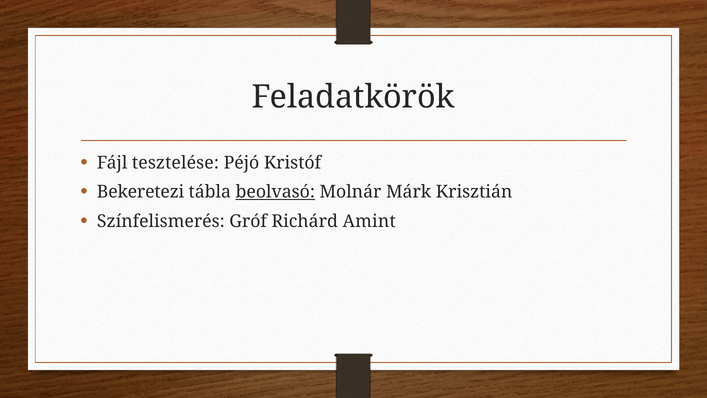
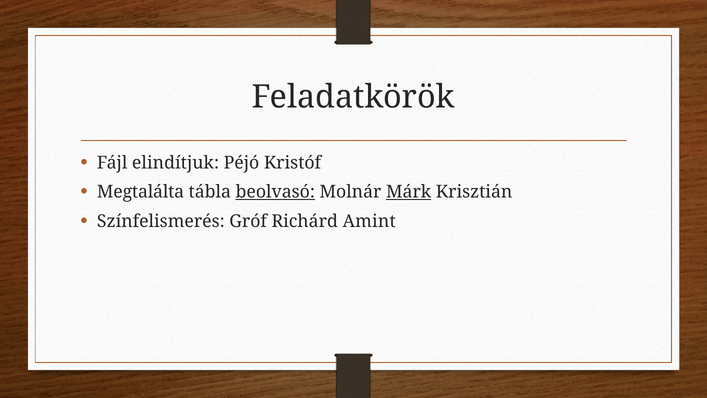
tesztelése: tesztelése -> elindítjuk
Bekeretezi: Bekeretezi -> Megtalálta
Márk underline: none -> present
